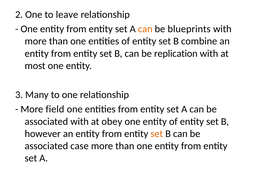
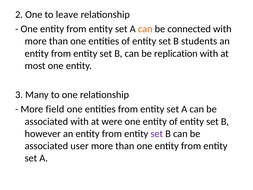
blueprints: blueprints -> connected
combine: combine -> students
obey: obey -> were
set at (157, 134) colour: orange -> purple
case: case -> user
